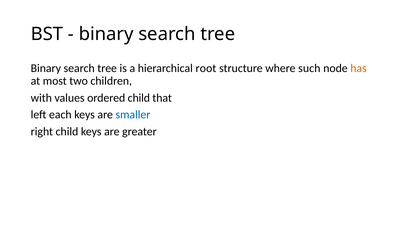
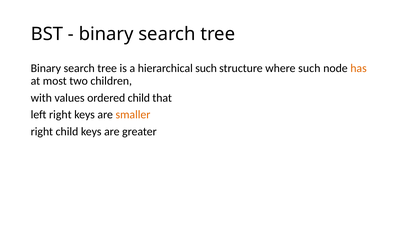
hierarchical root: root -> such
left each: each -> right
smaller colour: blue -> orange
